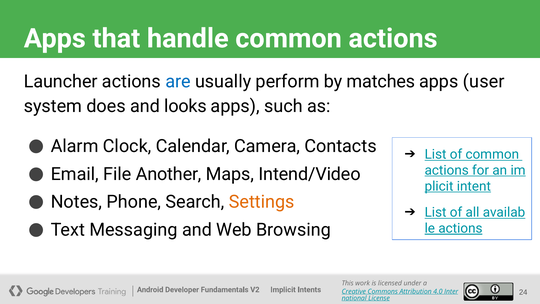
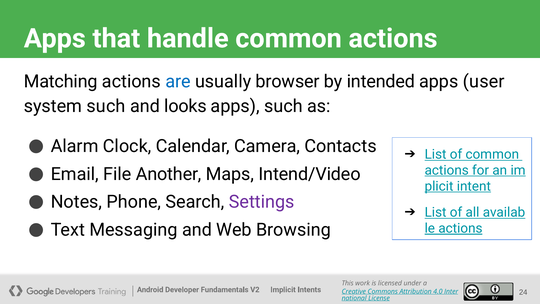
Launcher: Launcher -> Matching
perform: perform -> browser
matches: matches -> intended
system does: does -> such
Settings colour: orange -> purple
